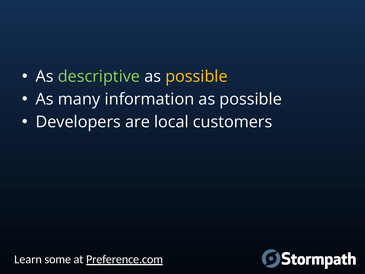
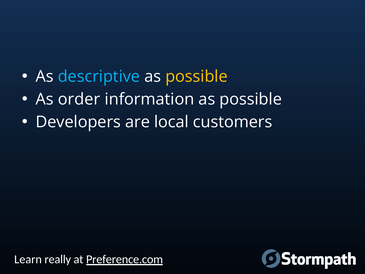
descriptive colour: light green -> light blue
many: many -> order
some: some -> really
